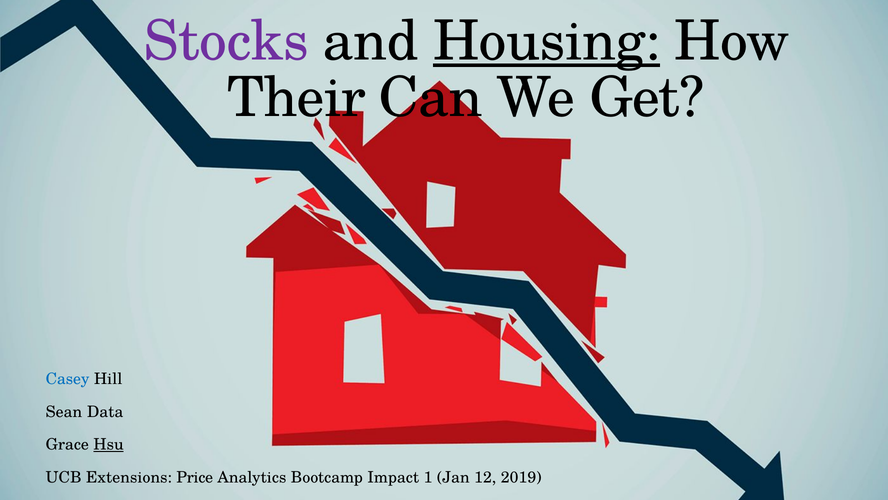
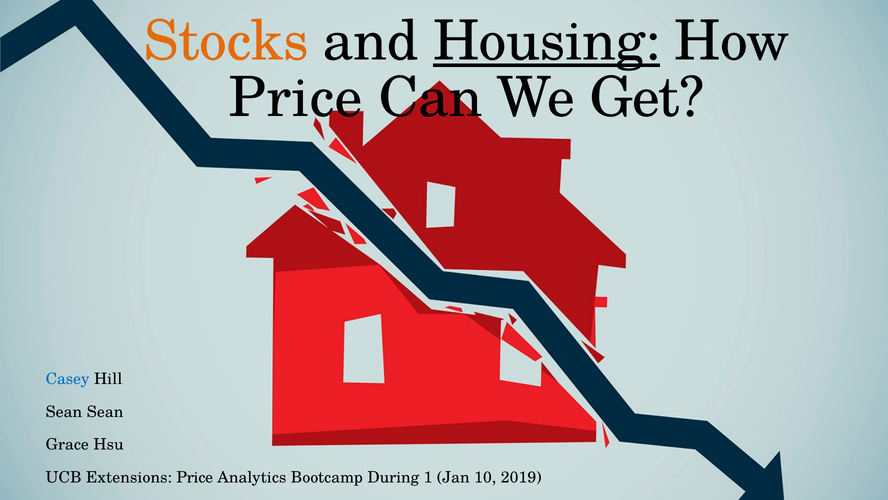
Stocks colour: purple -> orange
Their at (296, 98): Their -> Price
Sean Data: Data -> Sean
Hsu underline: present -> none
Impact: Impact -> During
12: 12 -> 10
